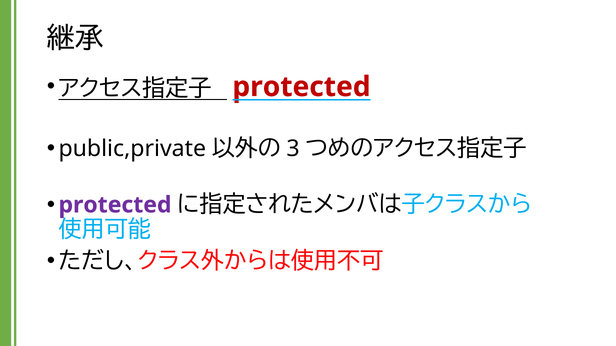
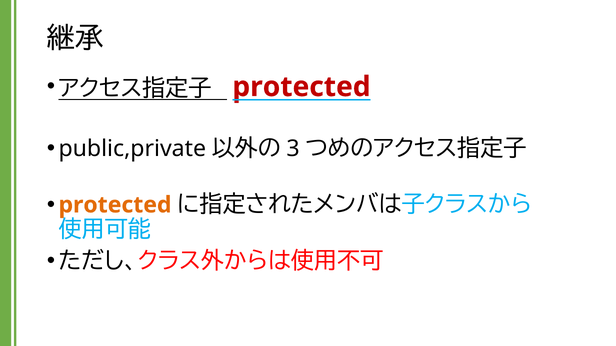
protected at (115, 205) colour: purple -> orange
